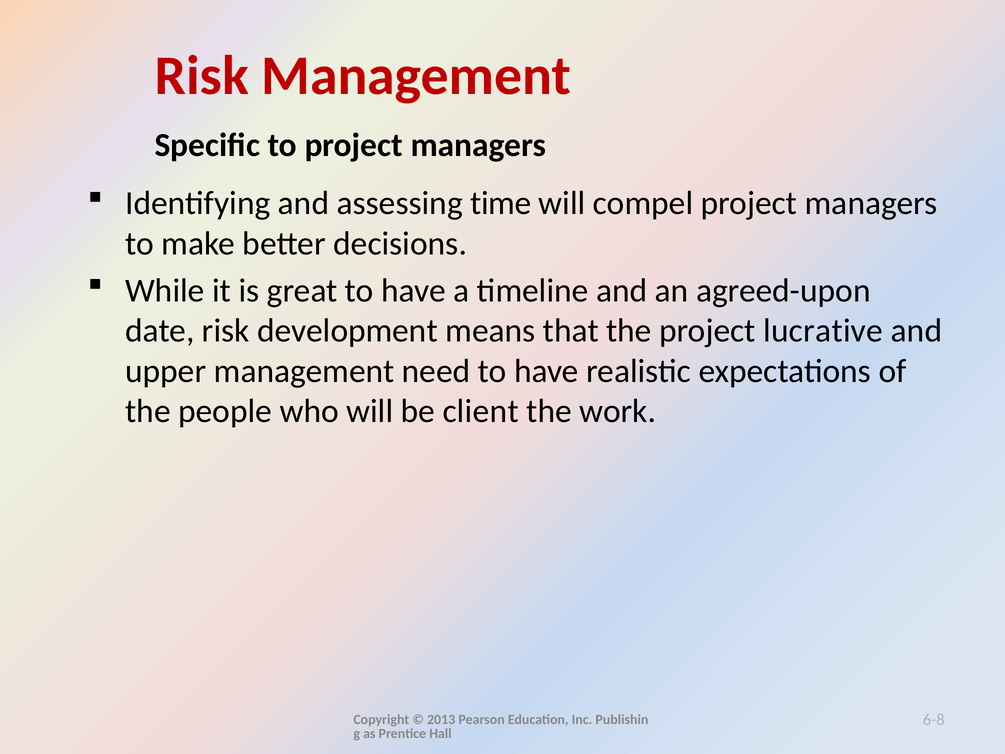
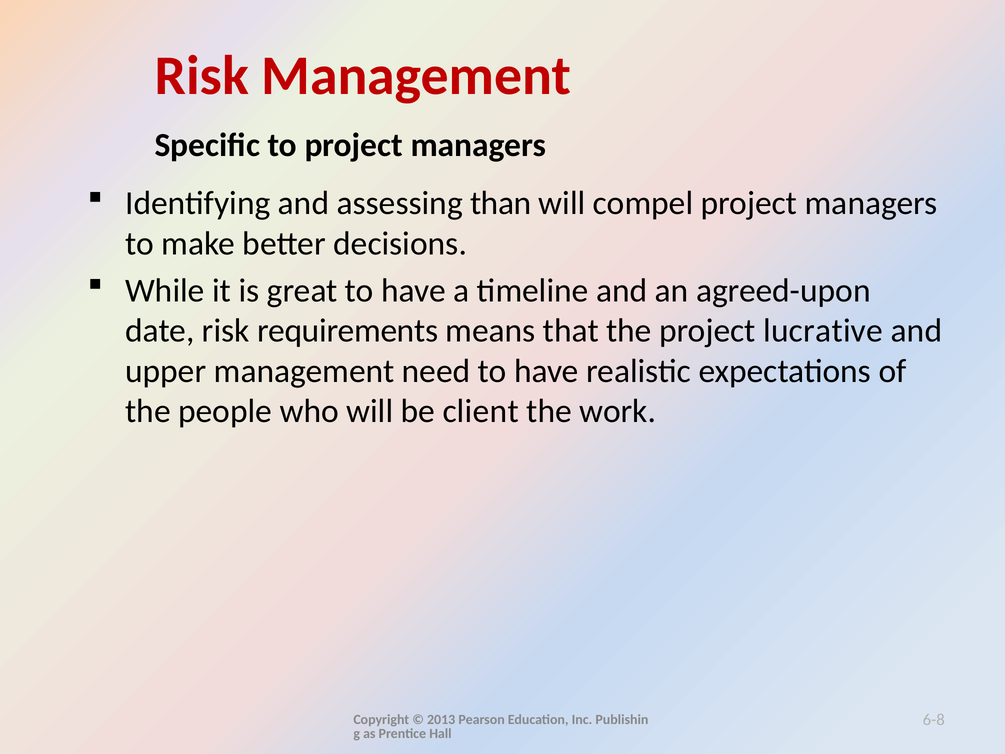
time: time -> than
development: development -> requirements
